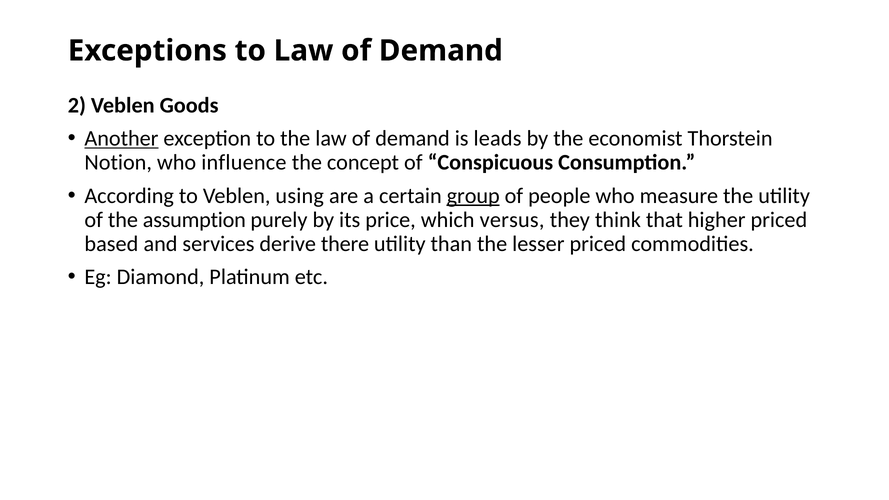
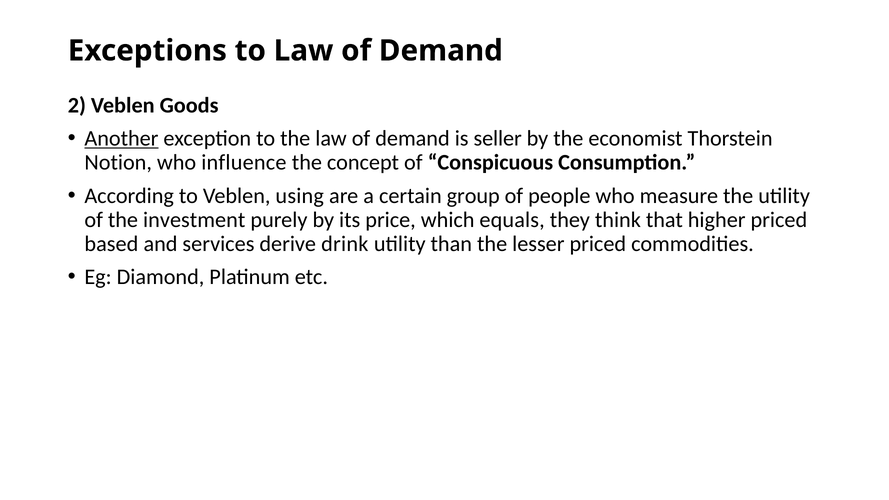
leads: leads -> seller
group underline: present -> none
assumption: assumption -> investment
versus: versus -> equals
there: there -> drink
